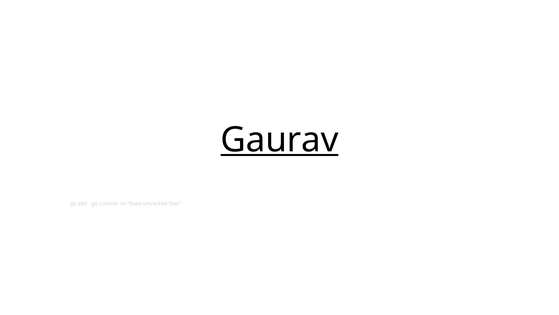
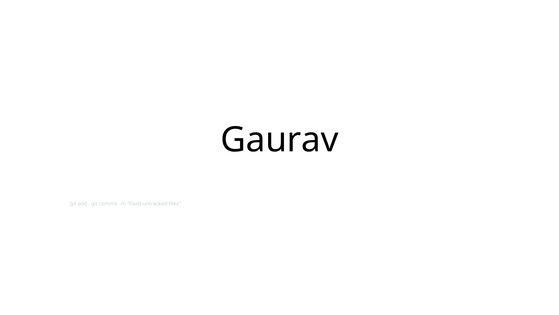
Gaurav underline: present -> none
